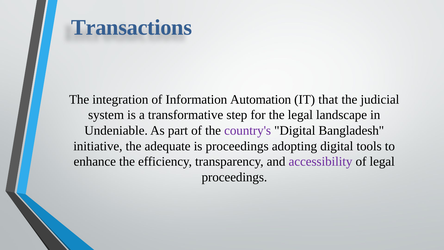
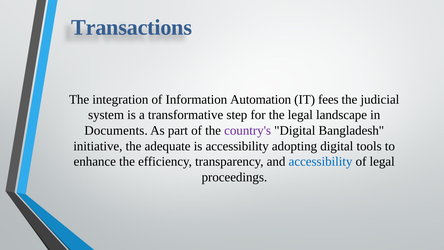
that: that -> fees
Undeniable: Undeniable -> Documents
is proceedings: proceedings -> accessibility
accessibility at (321, 162) colour: purple -> blue
